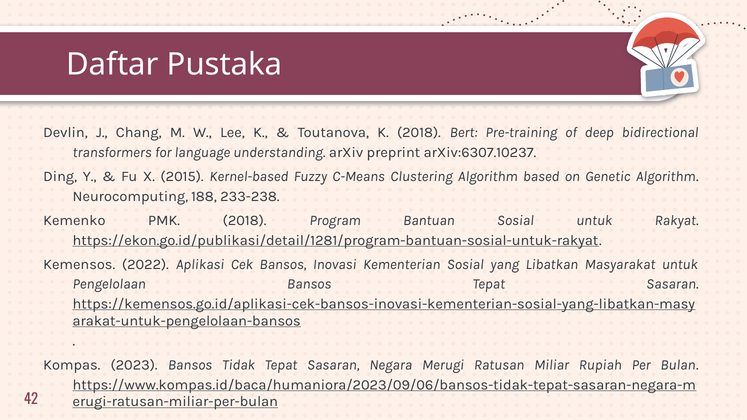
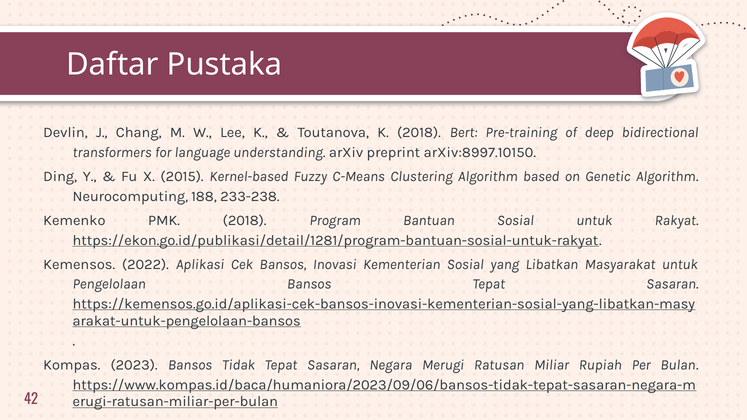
arXiv:6307.10237: arXiv:6307.10237 -> arXiv:8997.10150
